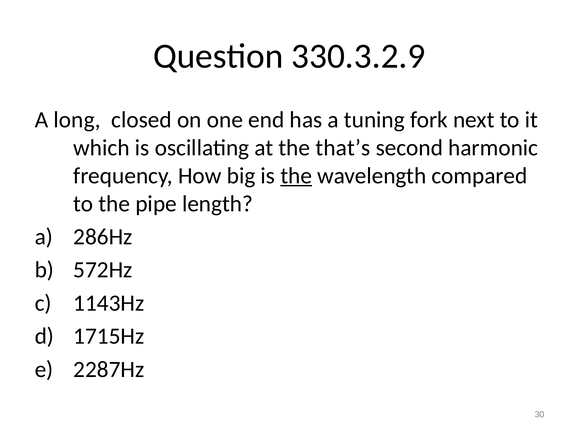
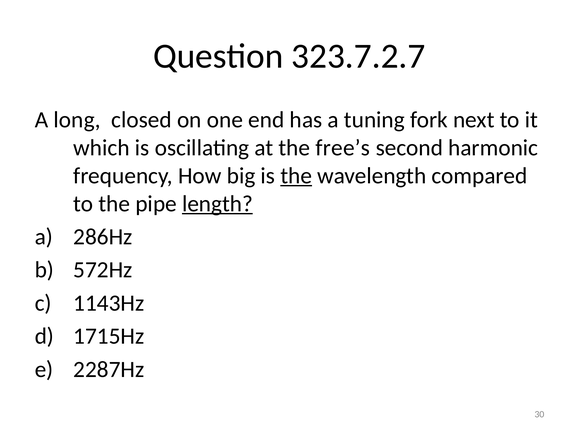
330.3.2.9: 330.3.2.9 -> 323.7.2.7
that’s: that’s -> free’s
length underline: none -> present
